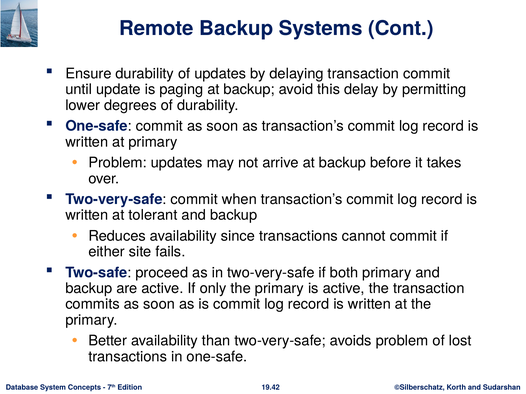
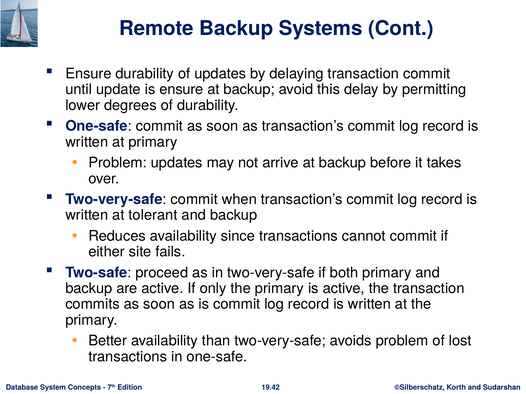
is paging: paging -> ensure
